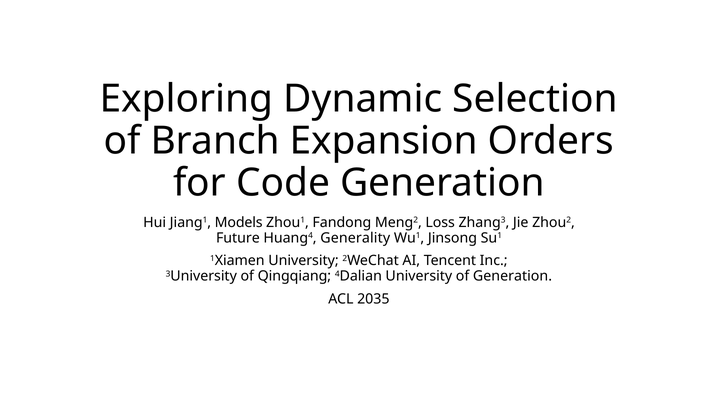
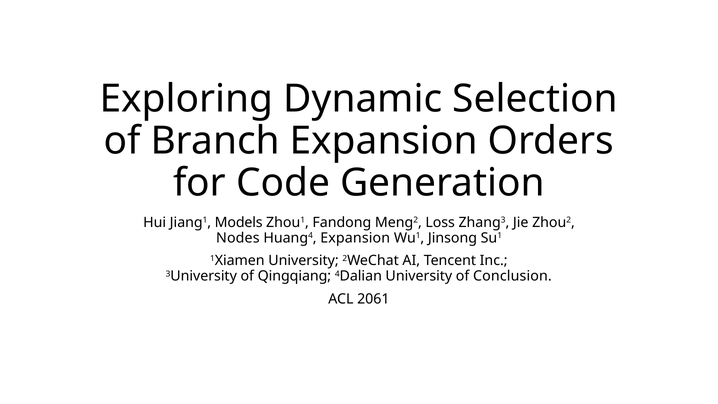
Future: Future -> Nodes
Huang4 Generality: Generality -> Expansion
of Generation: Generation -> Conclusion
2035: 2035 -> 2061
